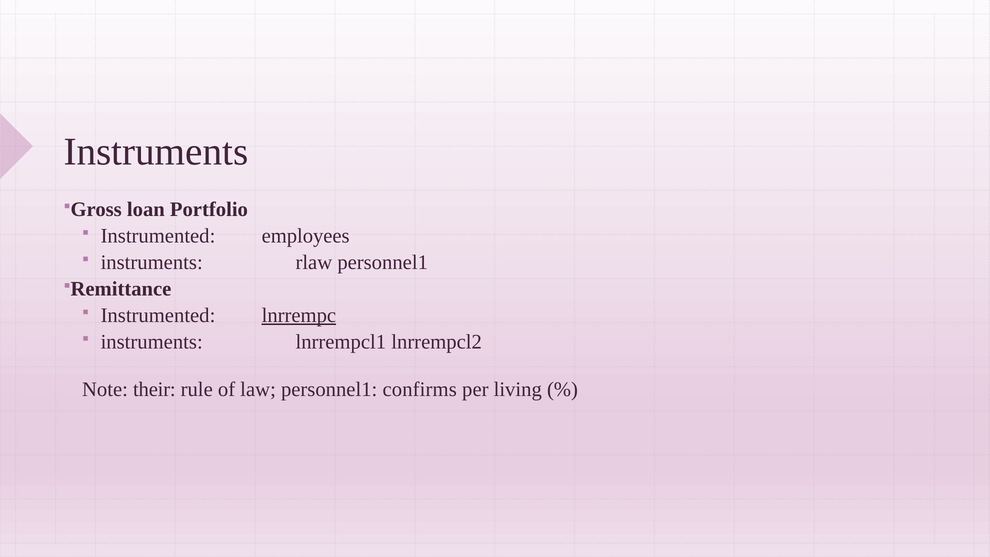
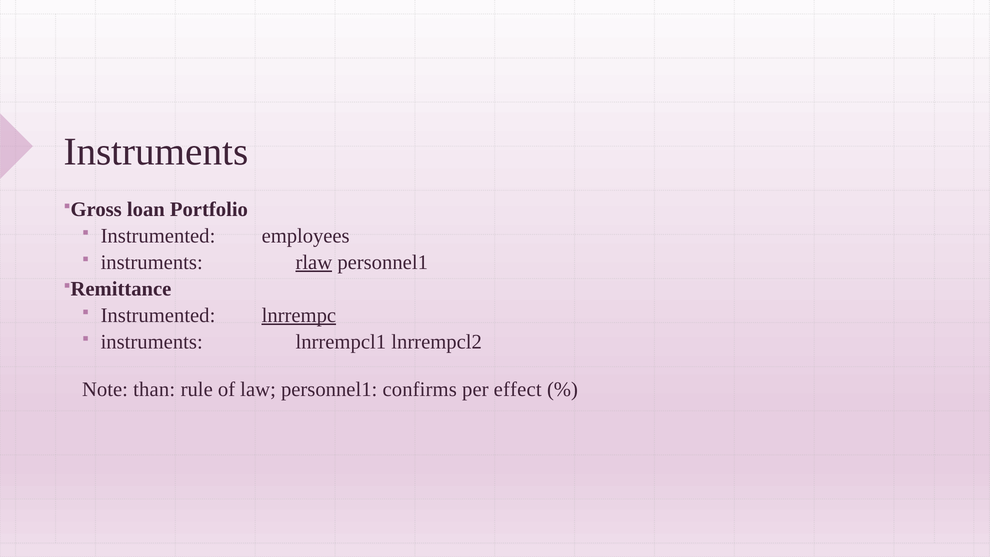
rlaw underline: none -> present
their: their -> than
living: living -> effect
